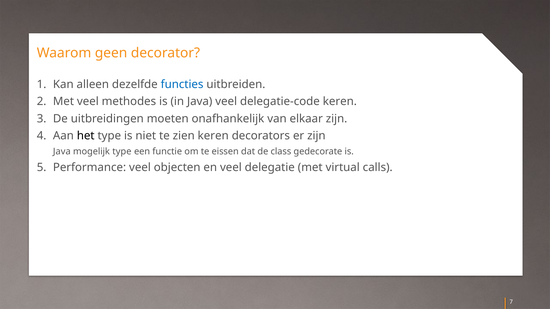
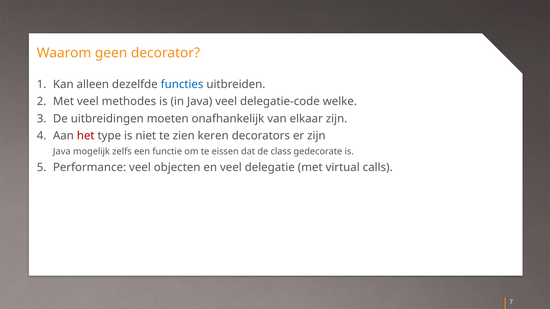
delegatie-code keren: keren -> welke
het colour: black -> red
mogelijk type: type -> zelfs
